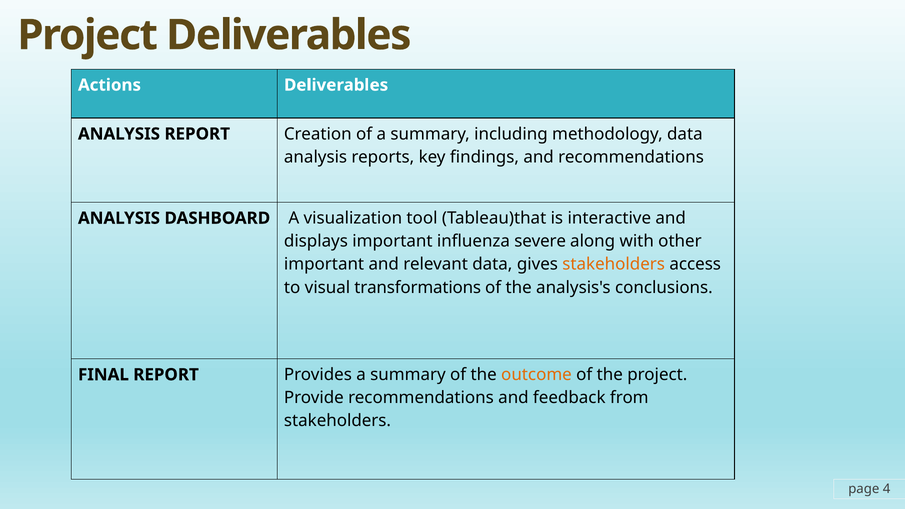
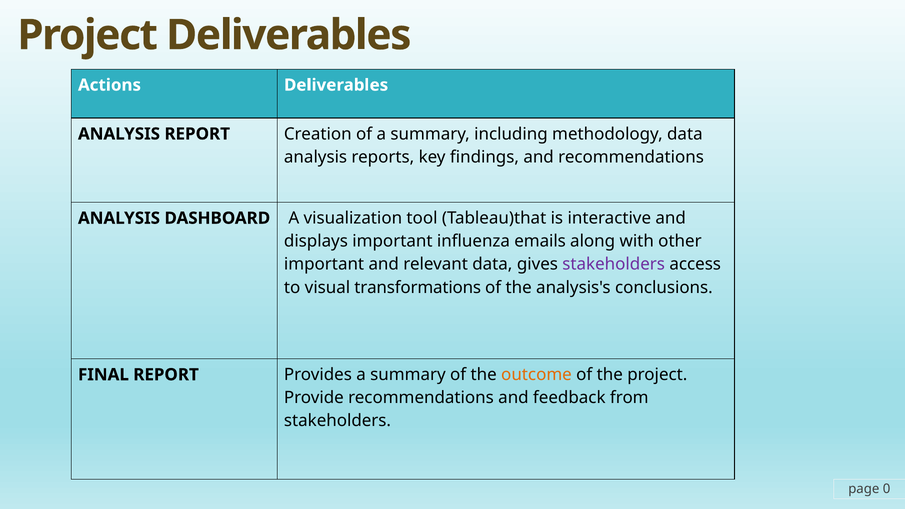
severe: severe -> emails
stakeholders at (614, 264) colour: orange -> purple
4: 4 -> 0
